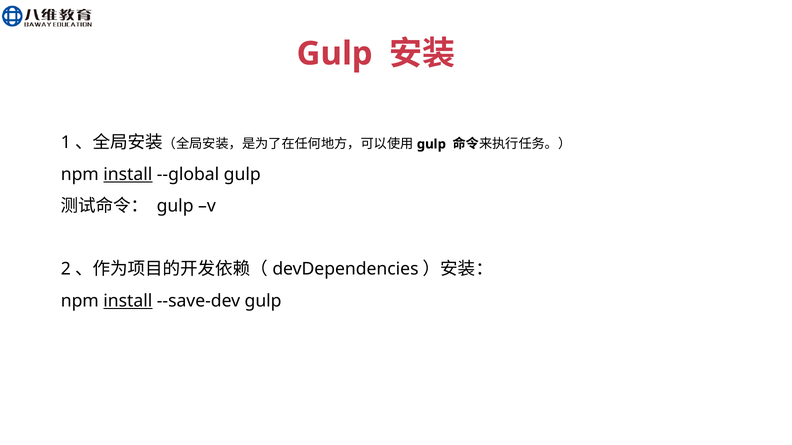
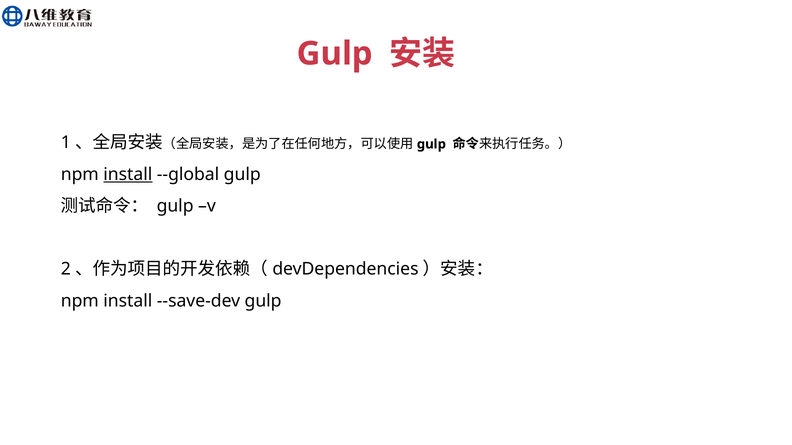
install at (128, 301) underline: present -> none
